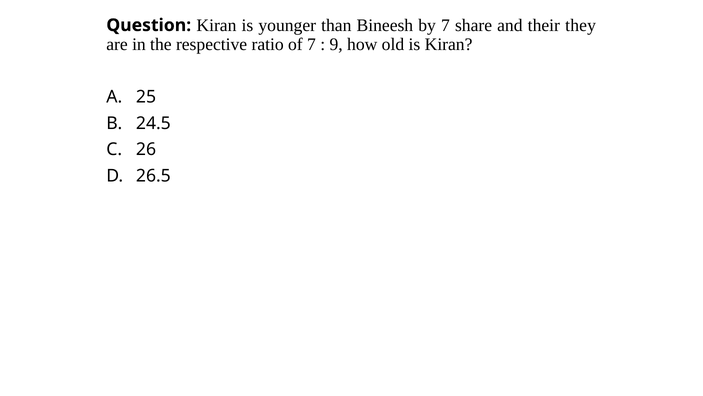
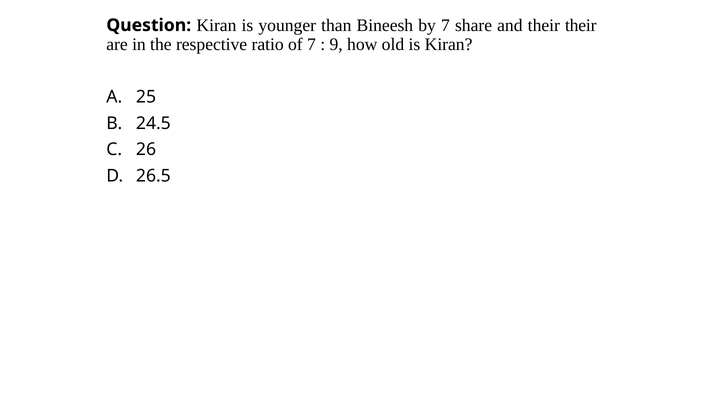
their they: they -> their
